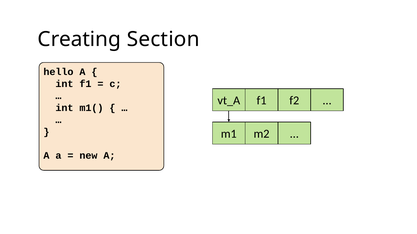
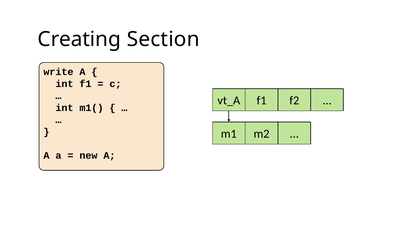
hello: hello -> write
